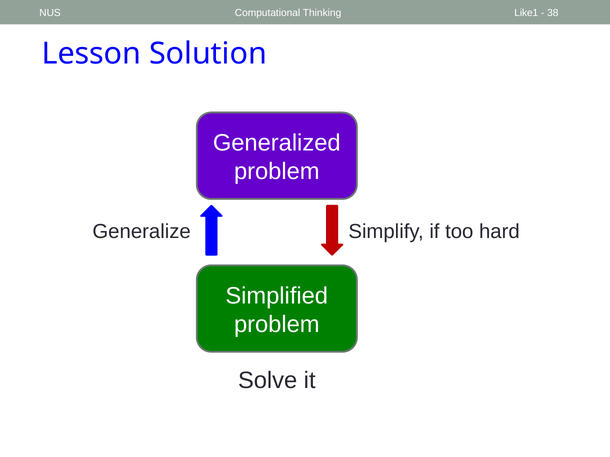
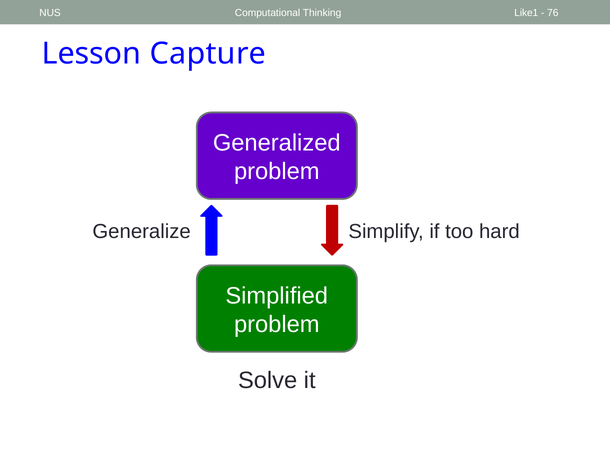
38: 38 -> 76
Solution: Solution -> Capture
